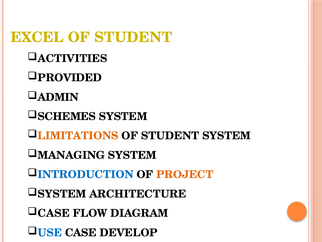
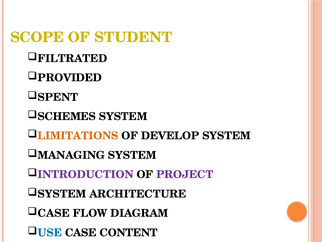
EXCEL: EXCEL -> SCOPE
ACTIVITIES: ACTIVITIES -> FILTRATED
ADMIN: ADMIN -> SPENT
STUDENT at (170, 136): STUDENT -> DEVELOP
INTRODUCTION colour: blue -> purple
PROJECT colour: orange -> purple
DEVELOP: DEVELOP -> CONTENT
